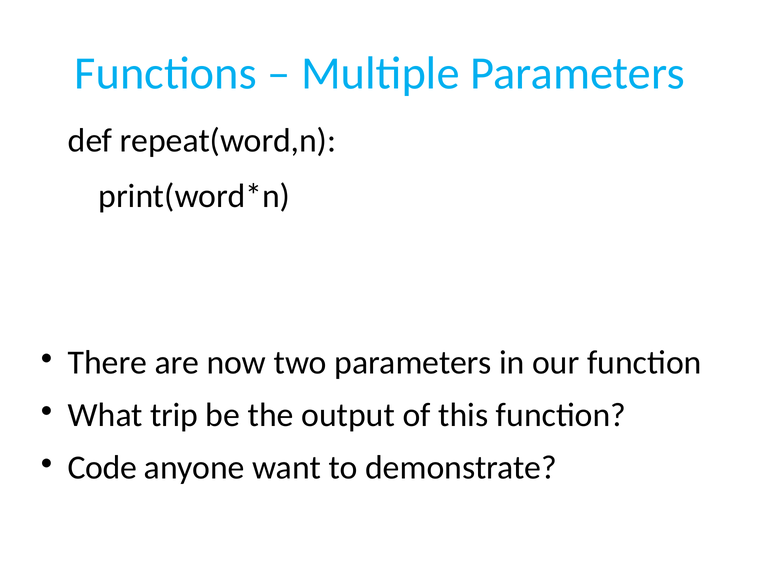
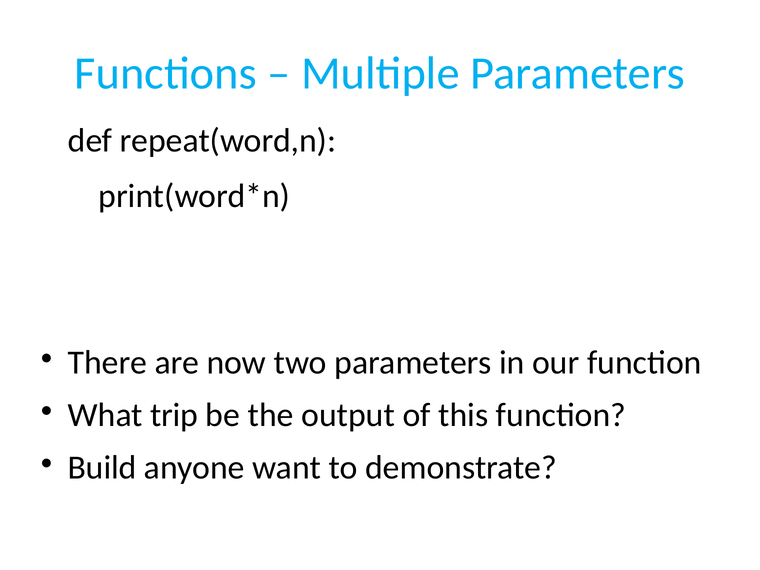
Code: Code -> Build
